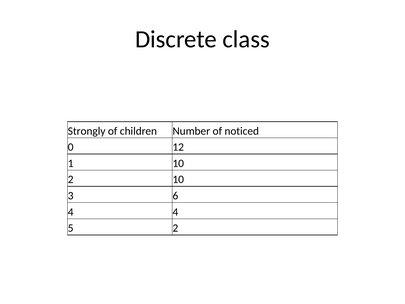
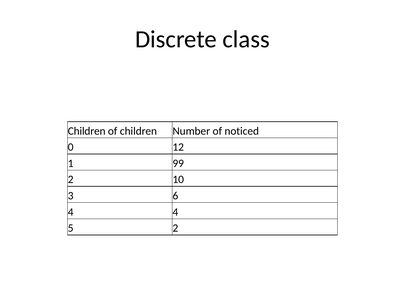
Strongly at (87, 131): Strongly -> Children
1 10: 10 -> 99
